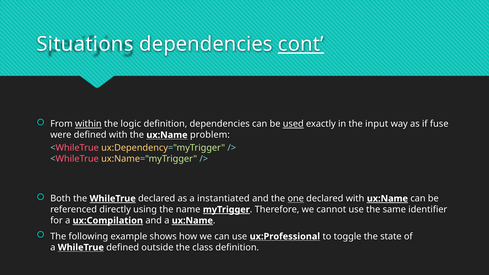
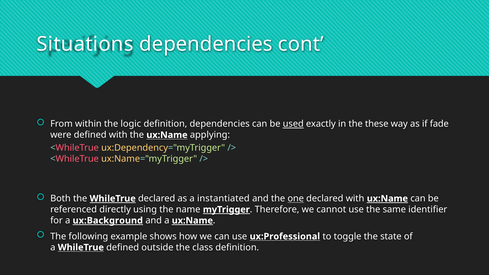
cont underline: present -> none
within underline: present -> none
input: input -> these
fuse: fuse -> fade
problem: problem -> applying
ux:Compilation: ux:Compilation -> ux:Background
